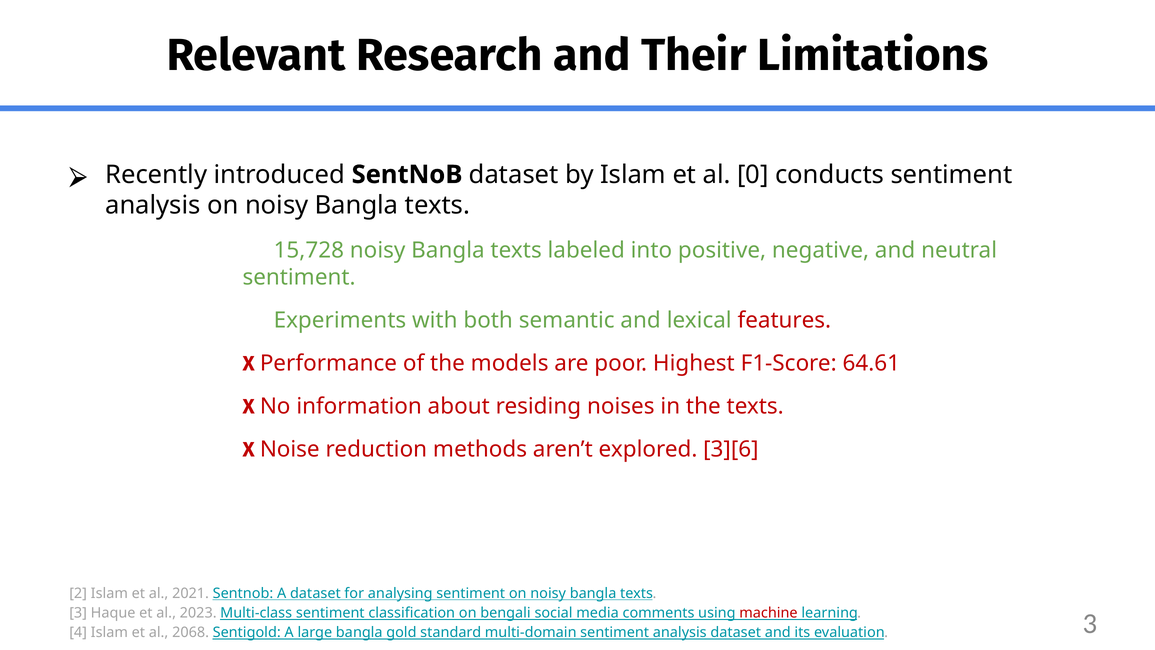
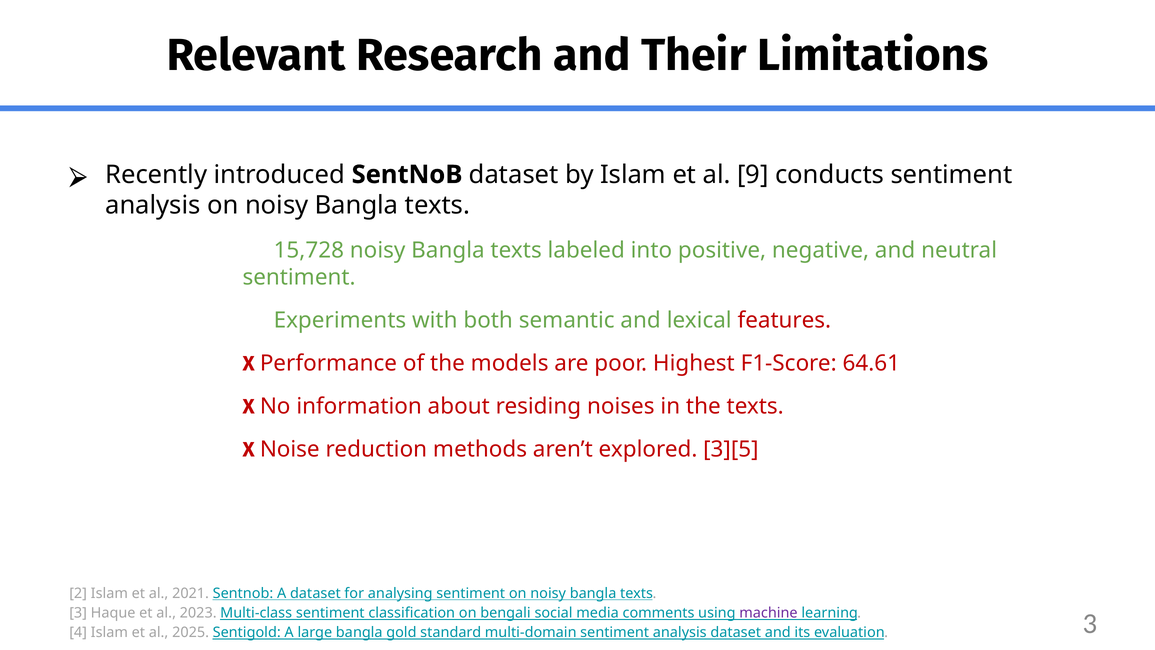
0: 0 -> 9
3][6: 3][6 -> 3][5
machine colour: red -> purple
2068: 2068 -> 2025
